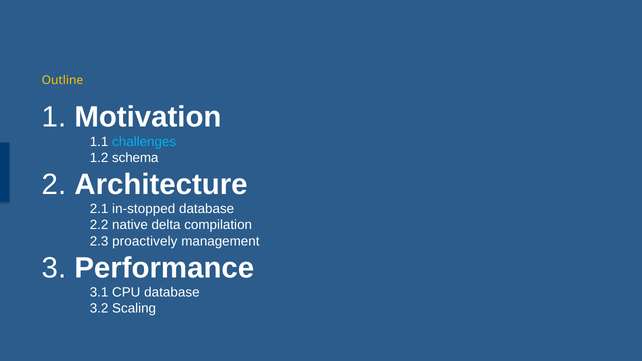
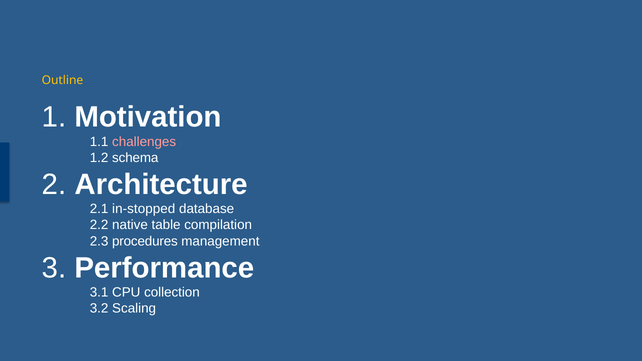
challenges colour: light blue -> pink
delta: delta -> table
proactively: proactively -> procedures
CPU database: database -> collection
